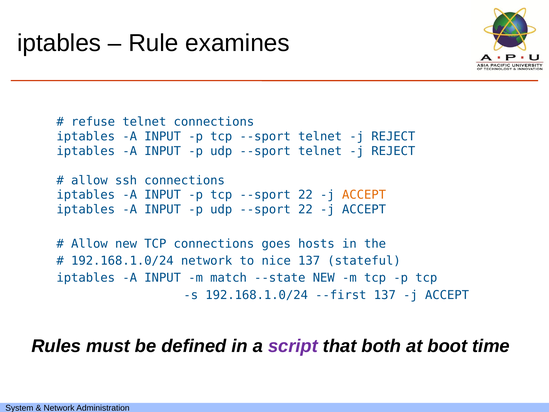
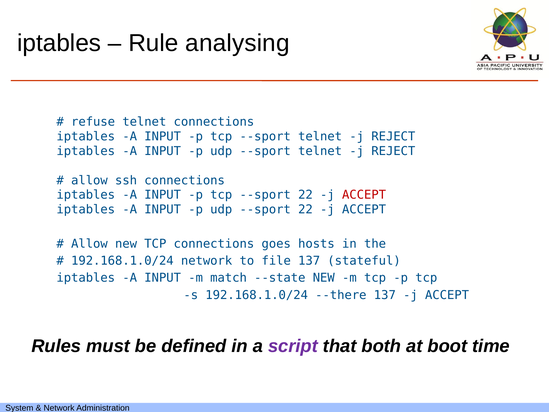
examines: examines -> analysing
ACCEPT at (364, 195) colour: orange -> red
nice: nice -> file
--first: --first -> --there
